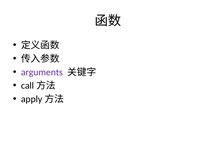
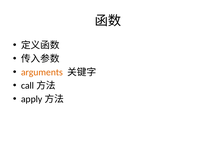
arguments colour: purple -> orange
